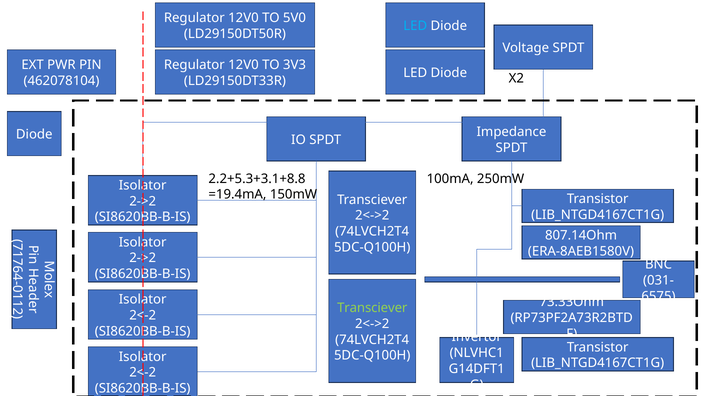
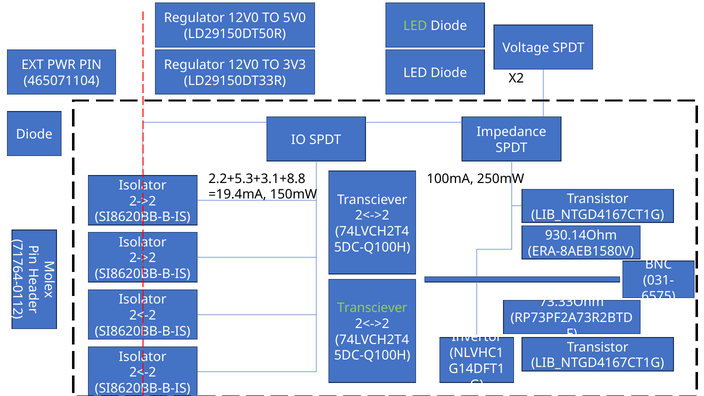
LED at (415, 26) colour: light blue -> light green
462078104: 462078104 -> 465071104
807.14Ohm: 807.14Ohm -> 930.14Ohm
